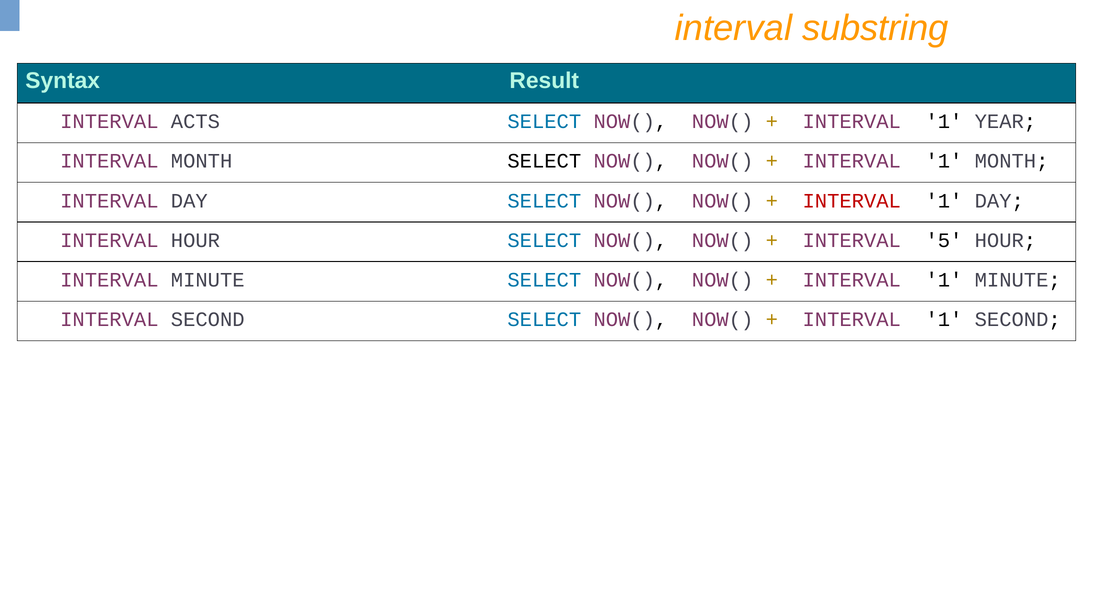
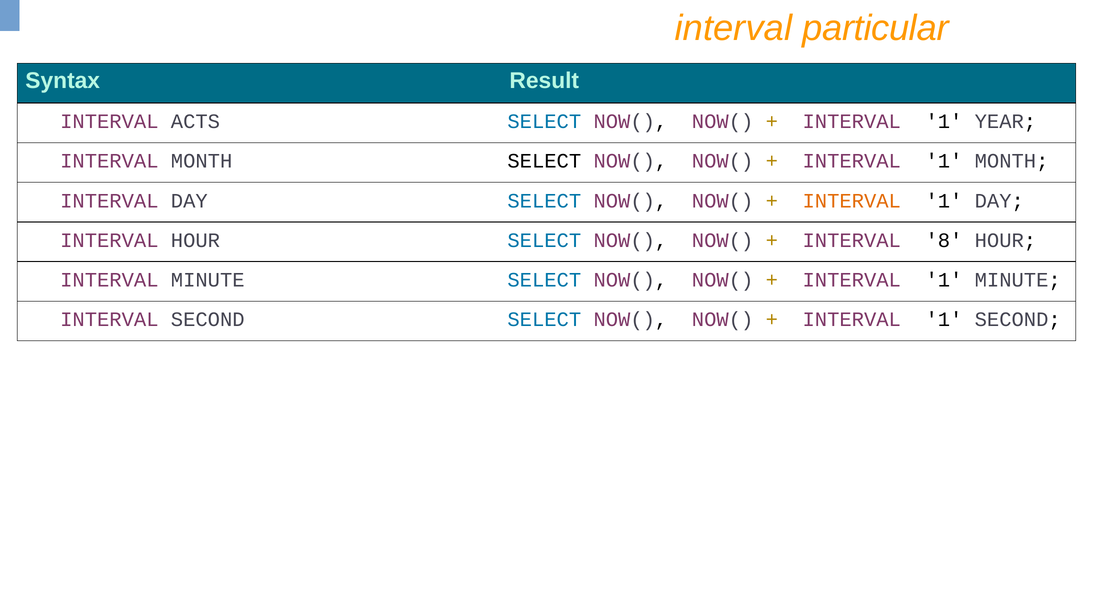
substring: substring -> particular
INTERVAL at (852, 201) colour: red -> orange
5: 5 -> 8
